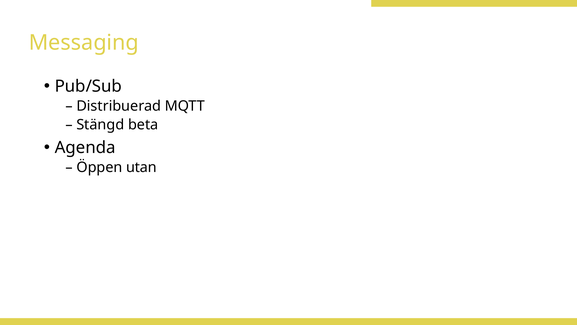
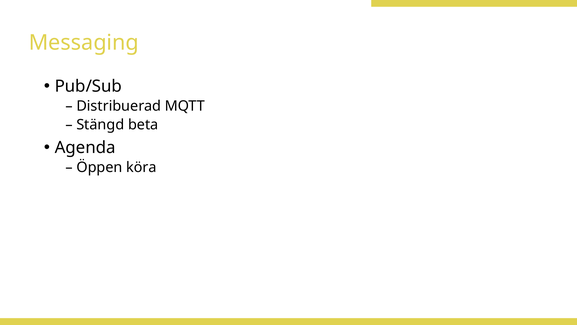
utan: utan -> köra
